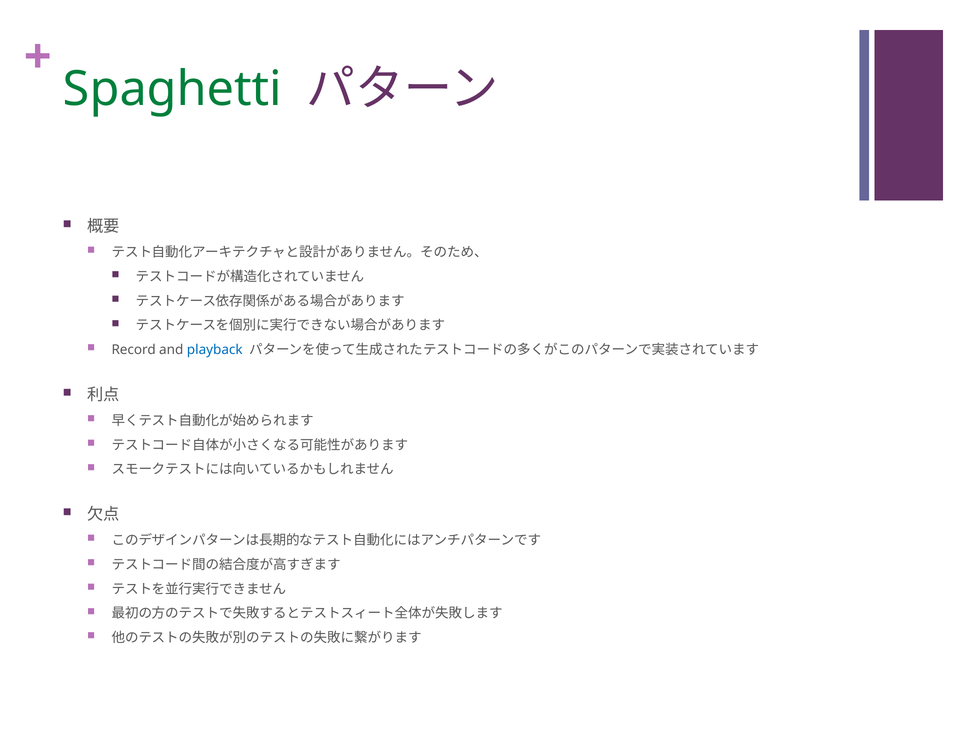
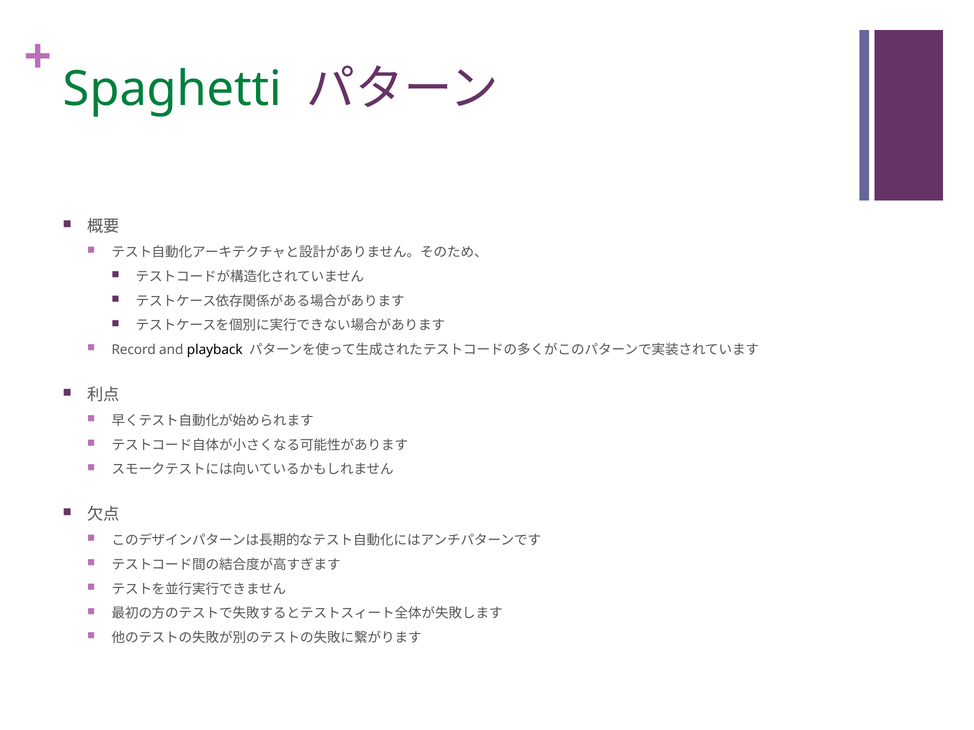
playback colour: blue -> black
